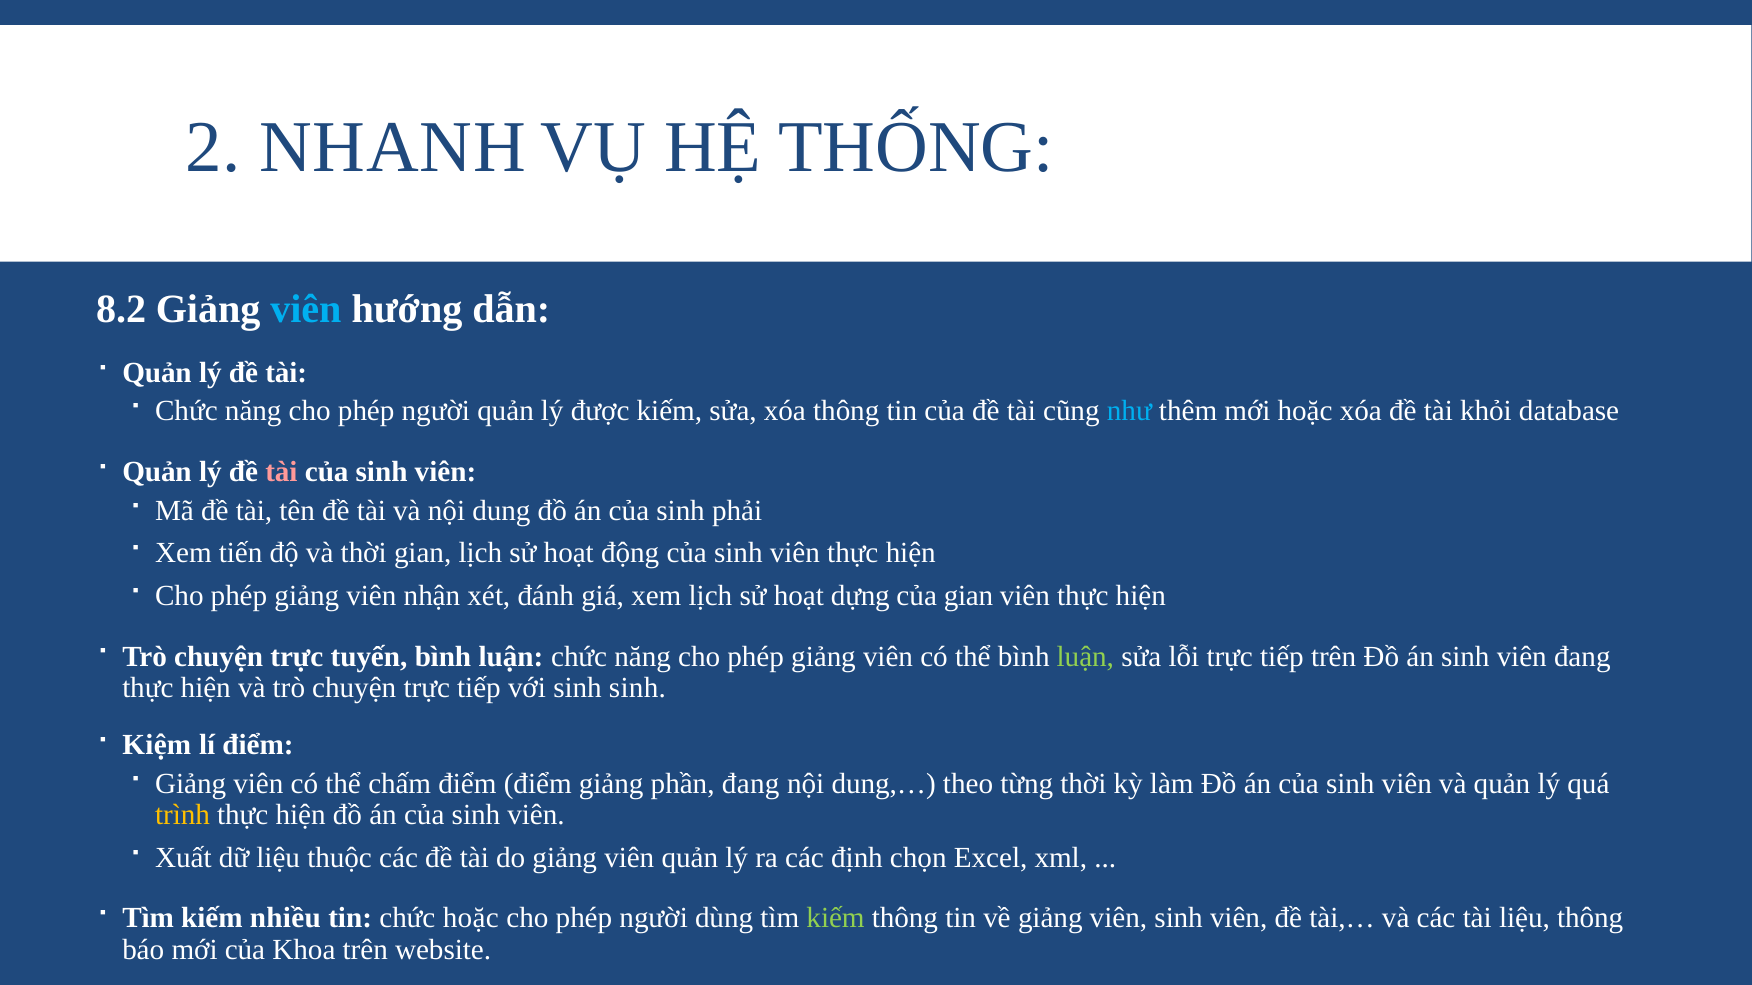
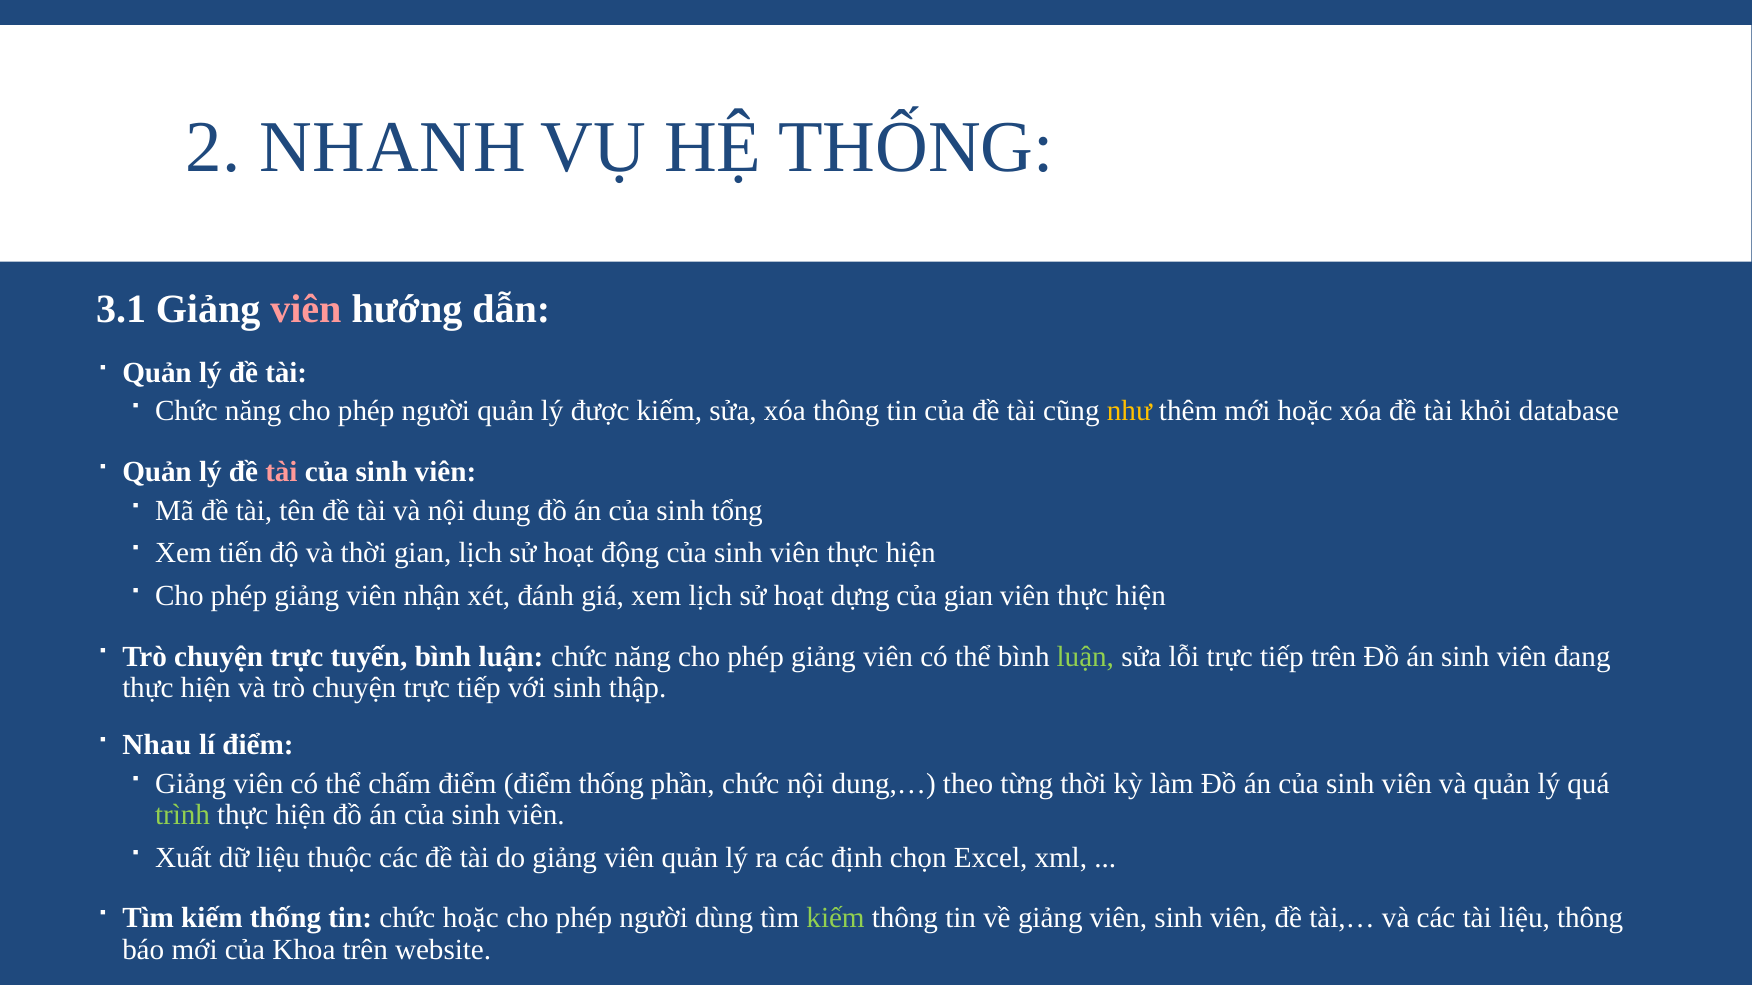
8.2: 8.2 -> 3.1
viên at (306, 310) colour: light blue -> pink
như colour: light blue -> yellow
phải: phải -> tổng
sinh sinh: sinh -> thập
Kiệm: Kiệm -> Nhau
điểm giảng: giảng -> thống
phần đang: đang -> chức
trình colour: yellow -> light green
kiếm nhiều: nhiều -> thống
